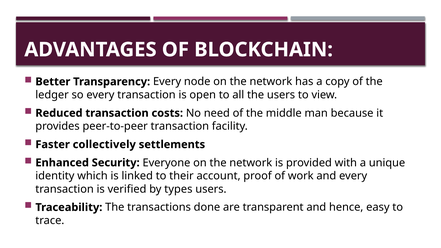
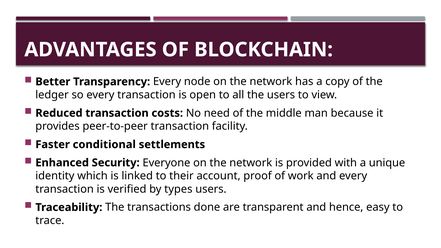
collectively: collectively -> conditional
